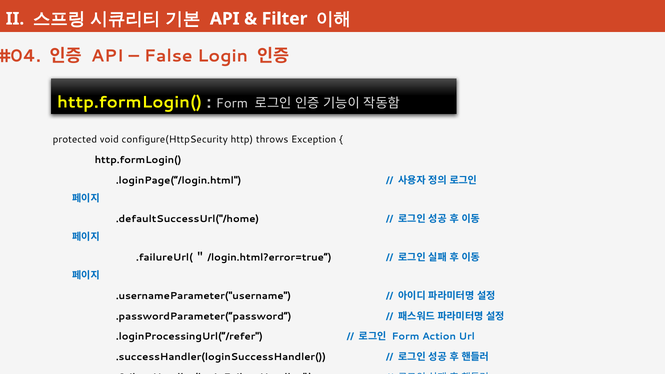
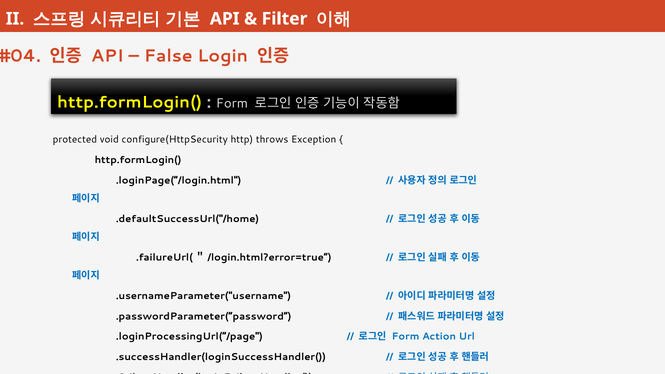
.loginProcessingUrl(“/refer: .loginProcessingUrl(“/refer -> .loginProcessingUrl(“/page
